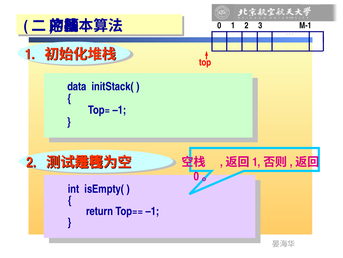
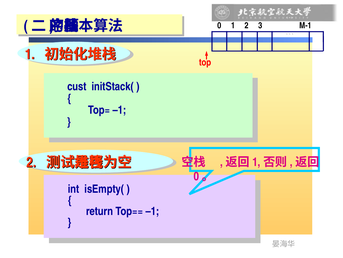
data: data -> cust
